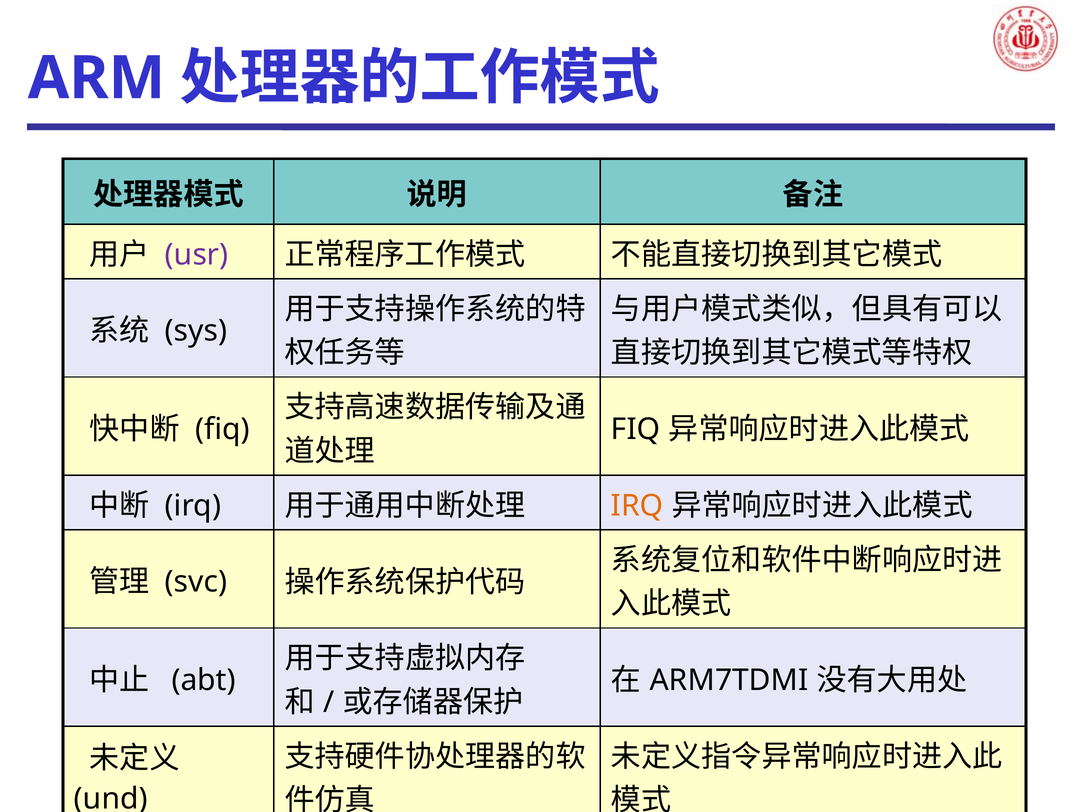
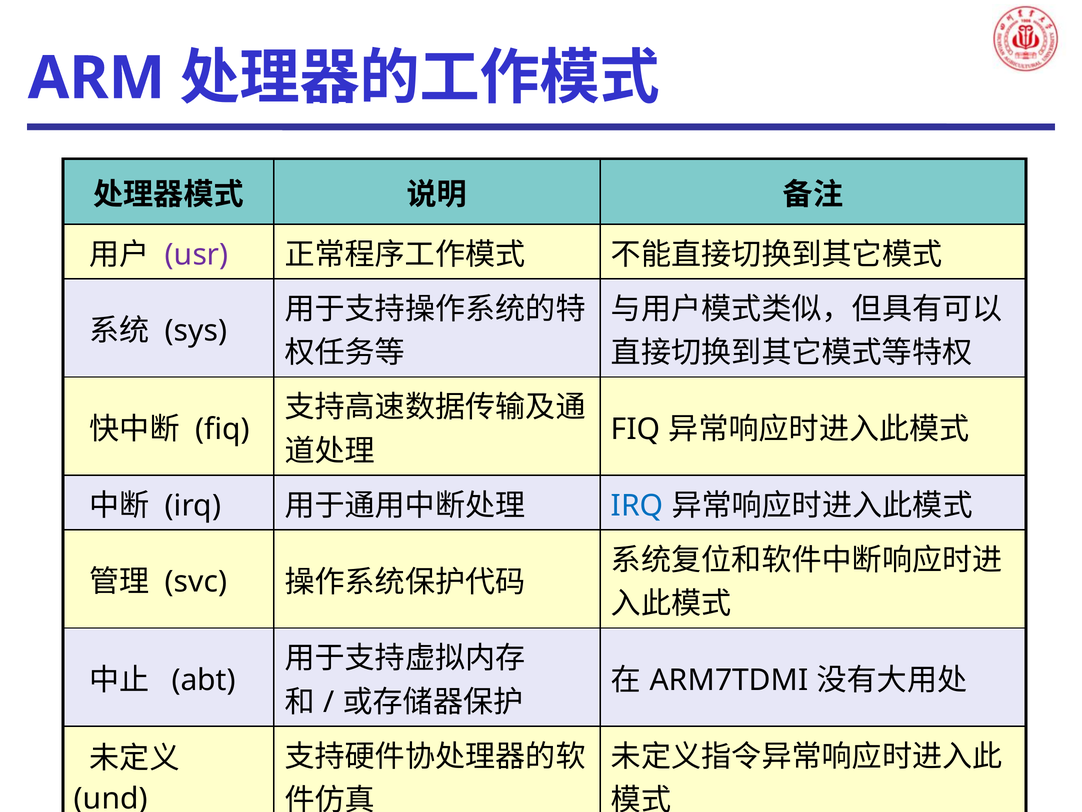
IRQ at (637, 505) colour: orange -> blue
